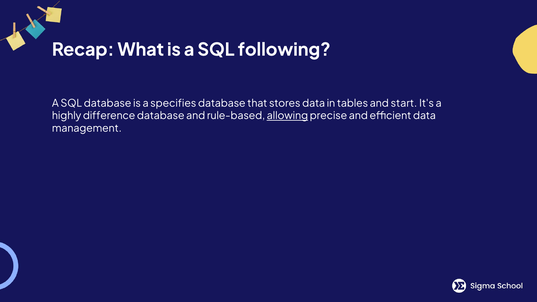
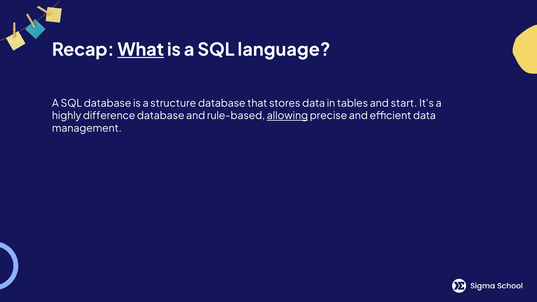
What underline: none -> present
following: following -> language
specifies: specifies -> structure
